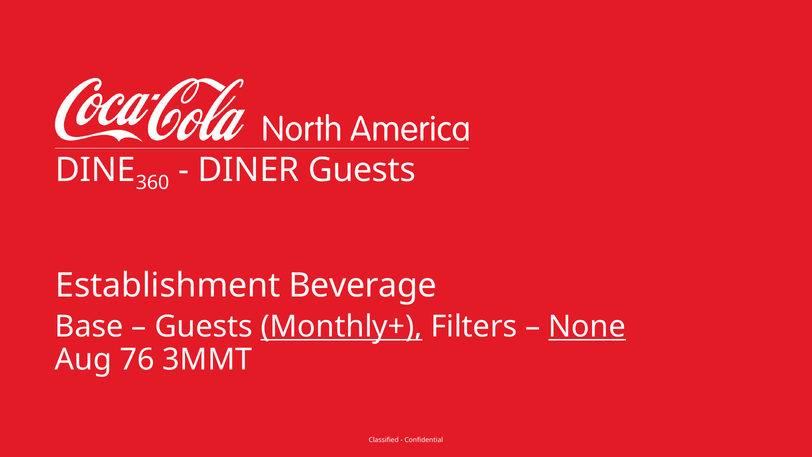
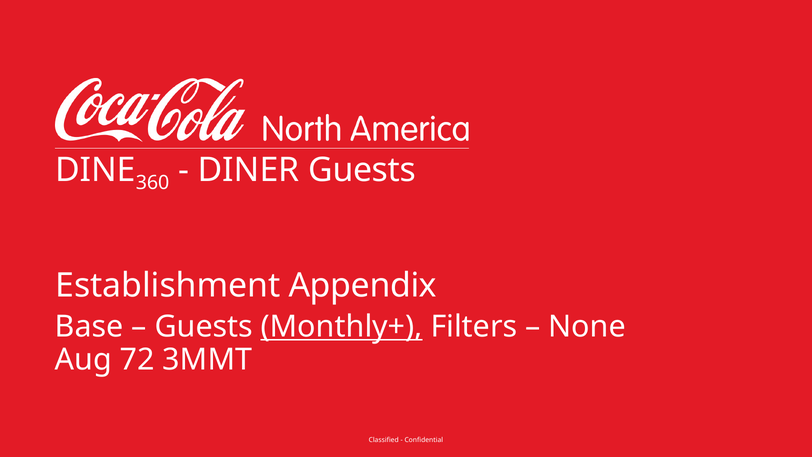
Beverage: Beverage -> Appendix
None underline: present -> none
76: 76 -> 72
